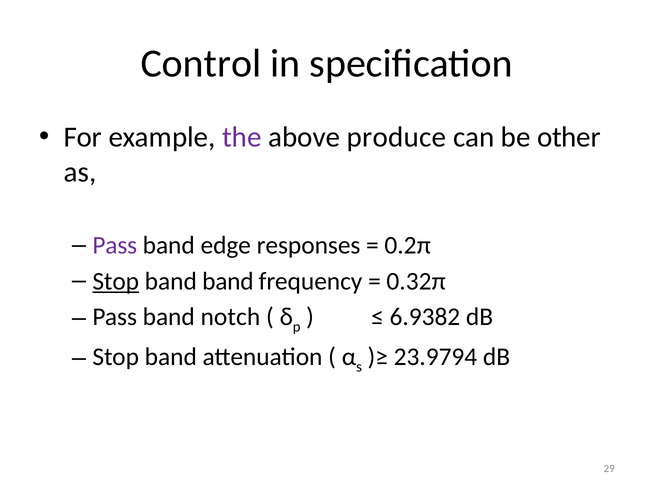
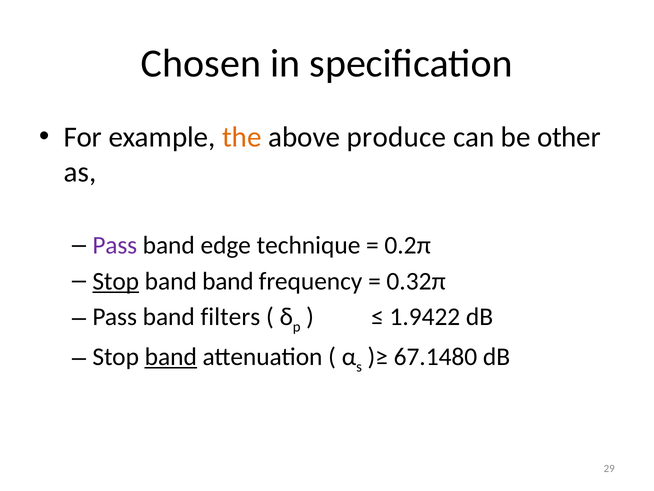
Control: Control -> Chosen
the colour: purple -> orange
responses: responses -> technique
notch: notch -> filters
6.9382: 6.9382 -> 1.9422
band at (171, 356) underline: none -> present
23.9794: 23.9794 -> 67.1480
